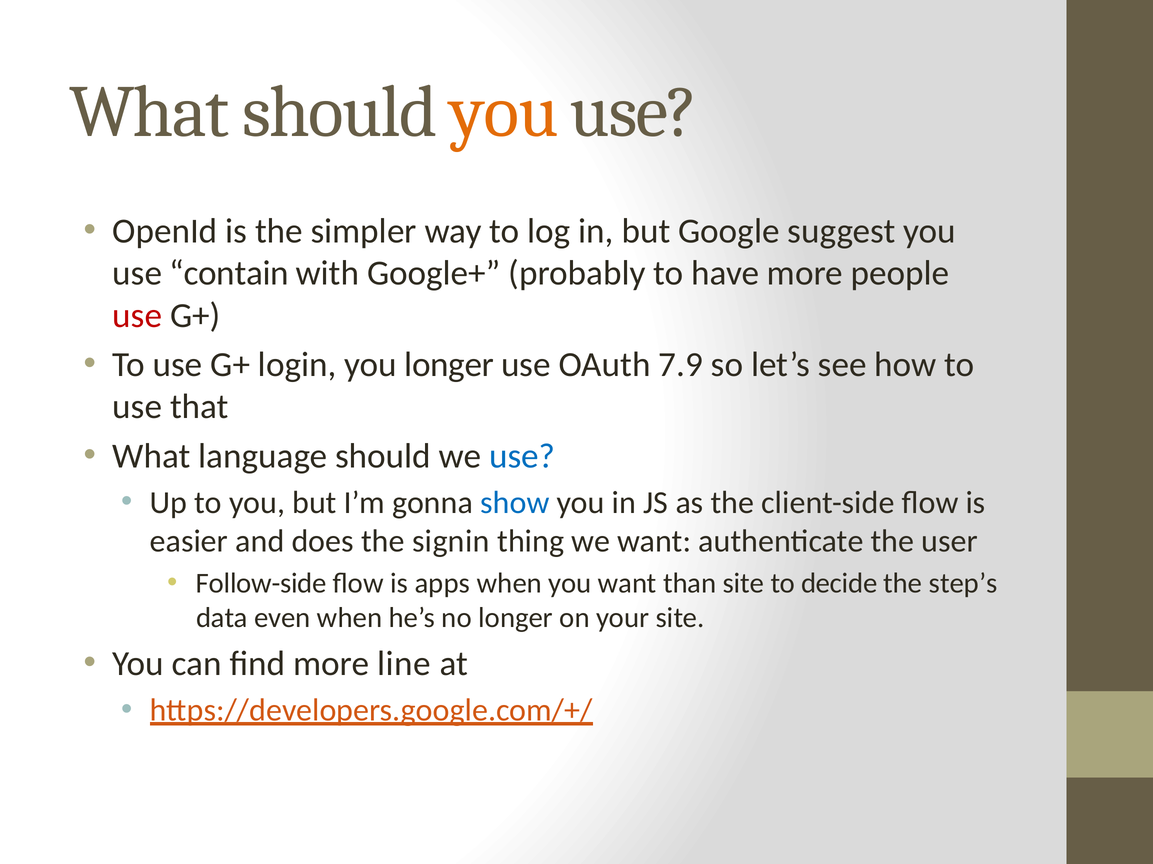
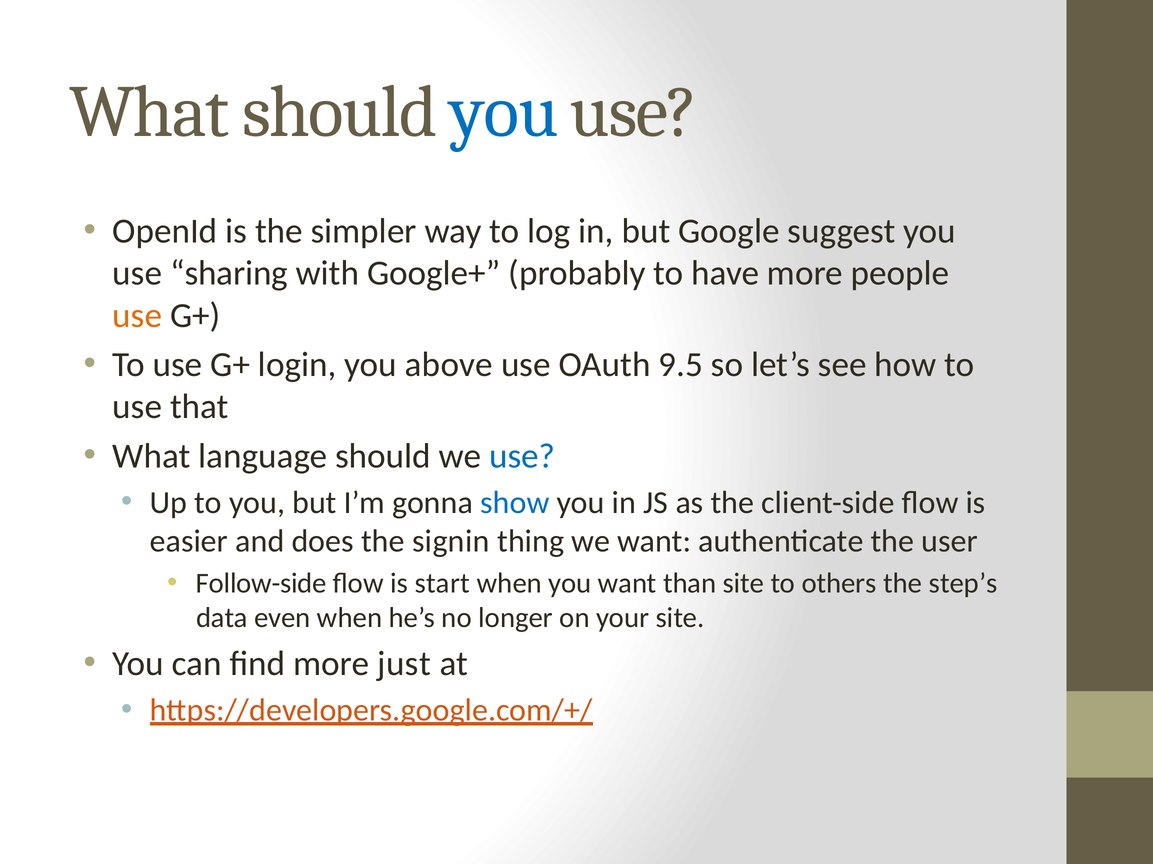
you at (504, 112) colour: orange -> blue
contain: contain -> sharing
use at (137, 316) colour: red -> orange
you longer: longer -> above
7.9: 7.9 -> 9.5
apps: apps -> start
decide: decide -> others
line: line -> just
